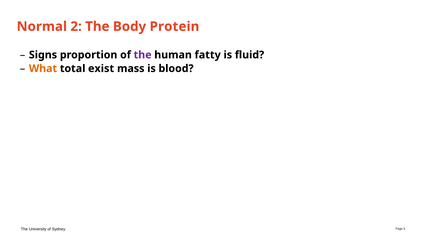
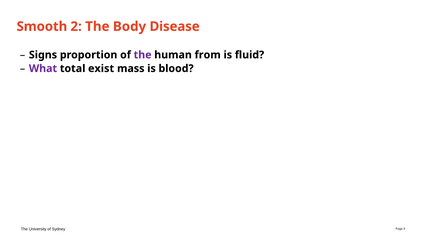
Normal: Normal -> Smooth
Protein: Protein -> Disease
fatty: fatty -> from
What colour: orange -> purple
